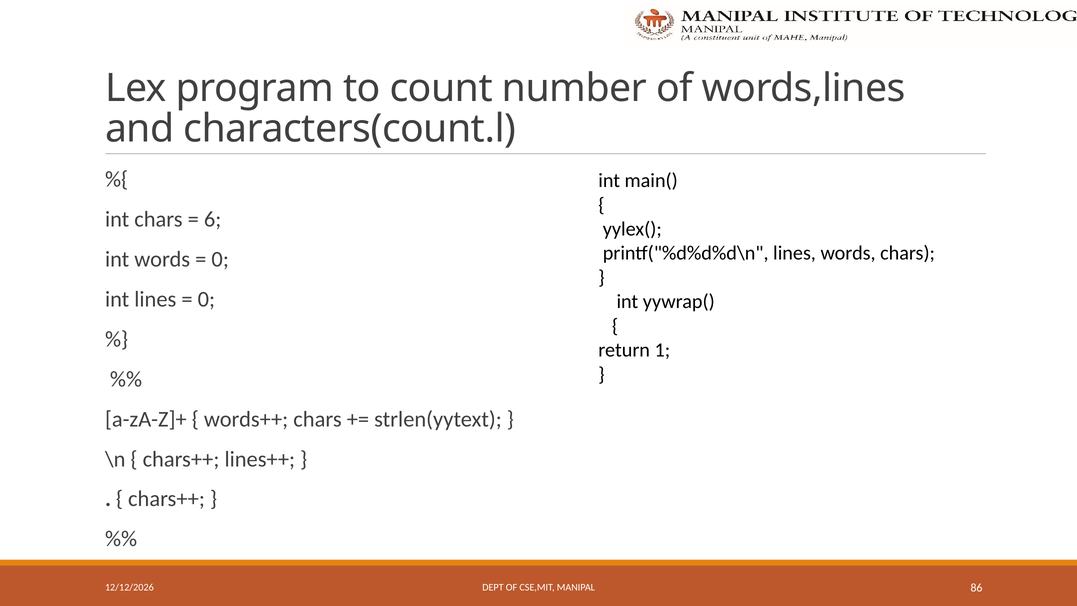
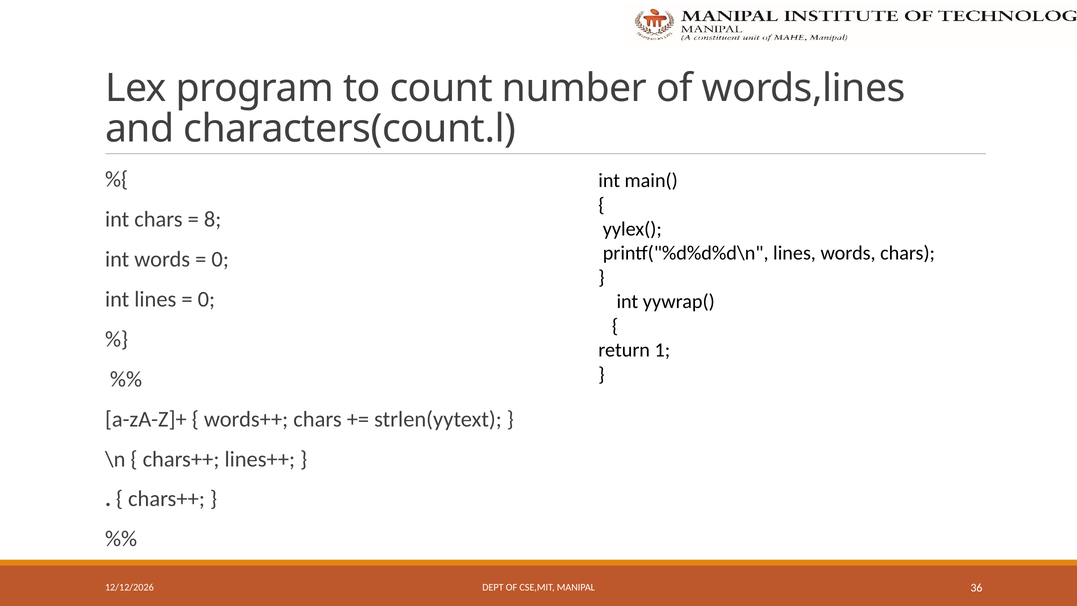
6: 6 -> 8
86: 86 -> 36
